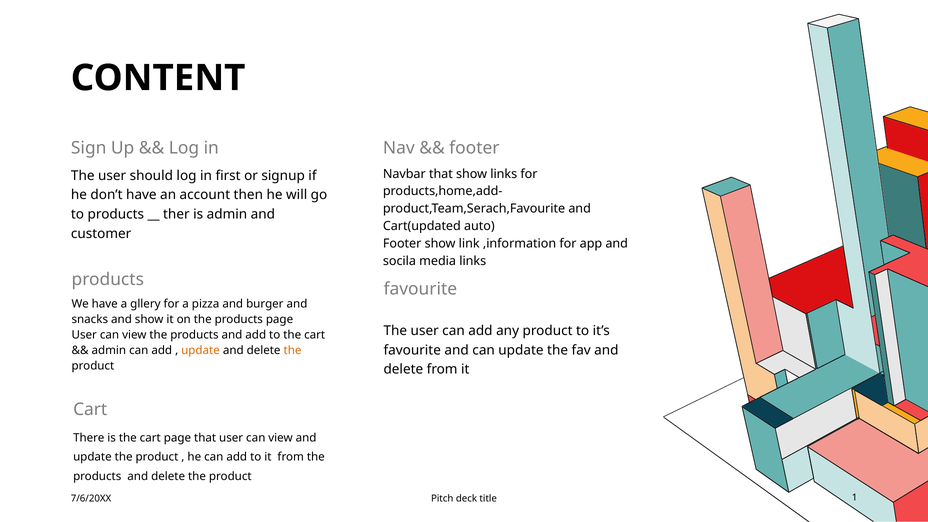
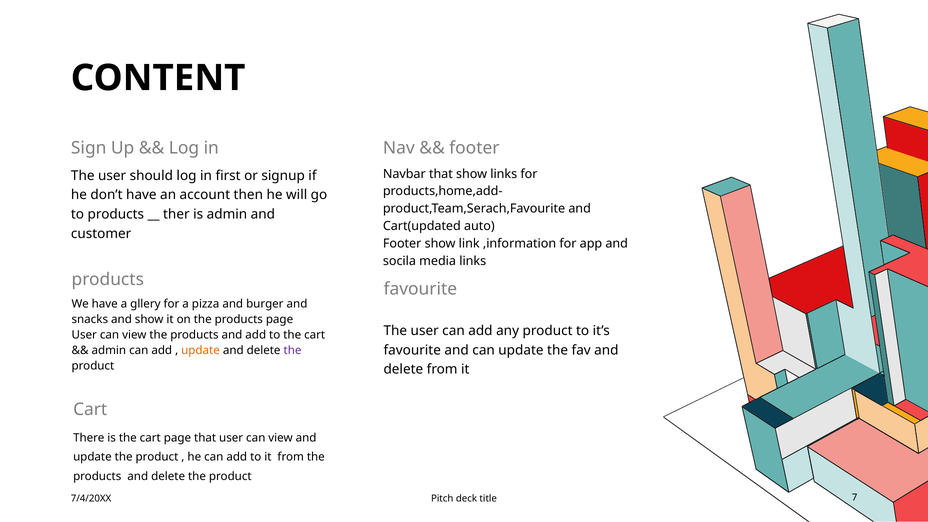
the at (293, 351) colour: orange -> purple
7/6/20XX: 7/6/20XX -> 7/4/20XX
1: 1 -> 7
